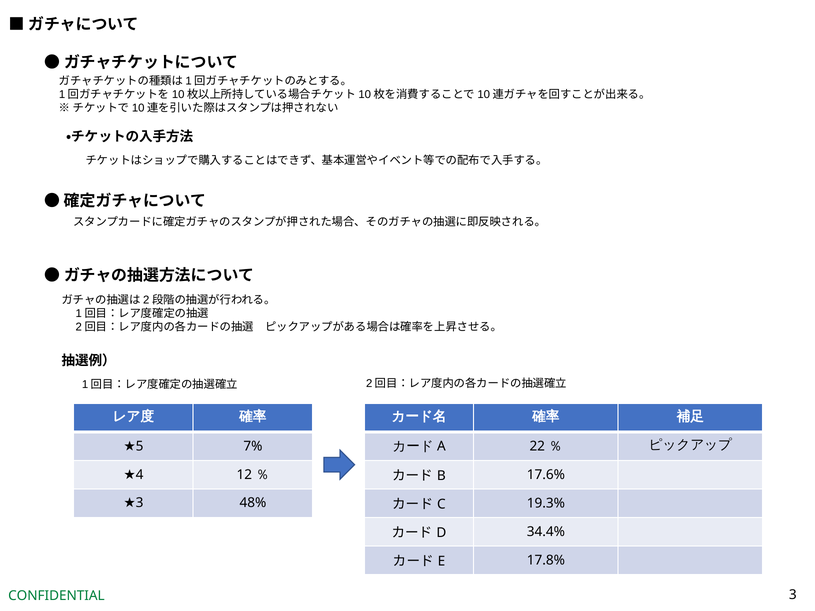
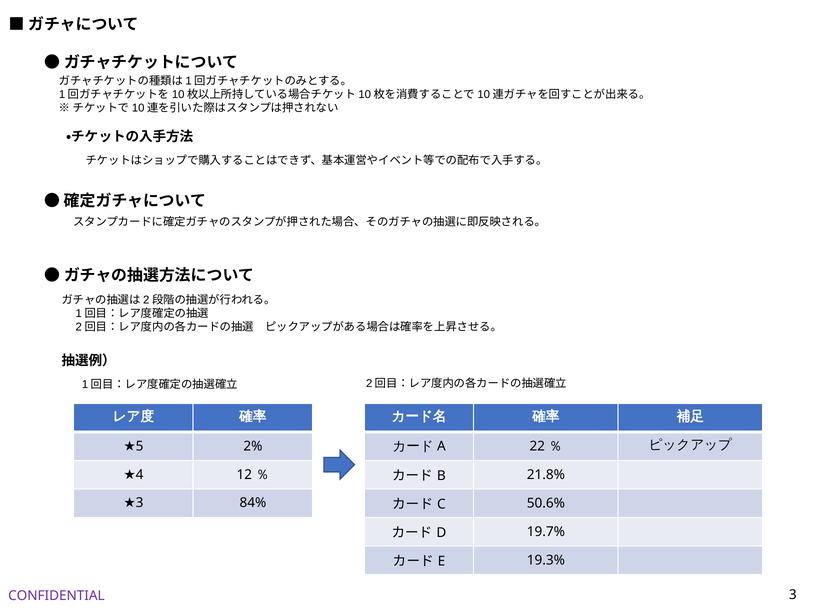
7%: 7% -> 2%
17.6%: 17.6% -> 21.8%
48%: 48% -> 84%
19.3%: 19.3% -> 50.6%
34.4%: 34.4% -> 19.7%
17.8%: 17.8% -> 19.3%
CONFIDENTIAL colour: green -> purple
